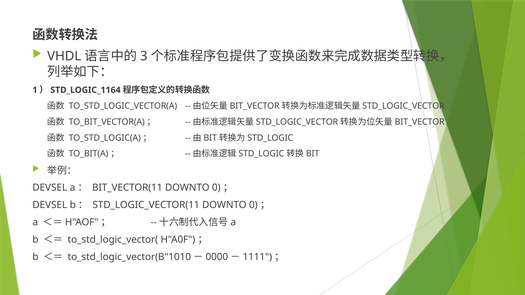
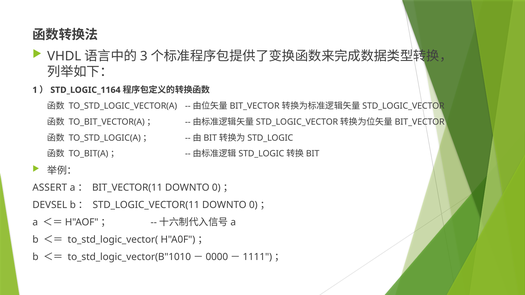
DEVSEL at (50, 188): DEVSEL -> ASSERT
